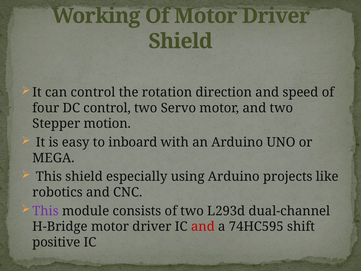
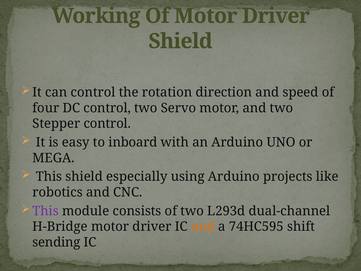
Stepper motion: motion -> control
and at (203, 226) colour: red -> orange
positive: positive -> sending
